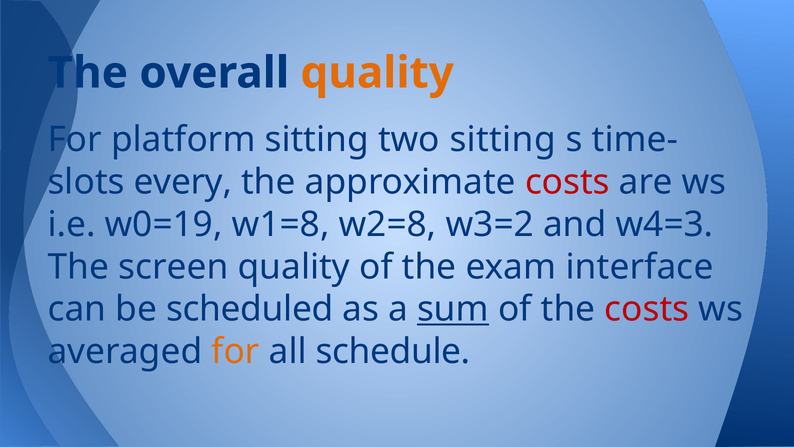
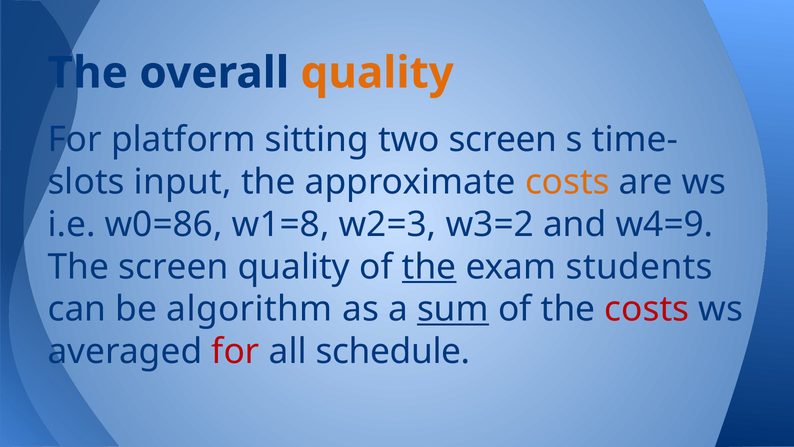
two sitting: sitting -> screen
every: every -> input
costs at (567, 182) colour: red -> orange
w0=19: w0=19 -> w0=86
w2=8: w2=8 -> w2=3
w4=3: w4=3 -> w4=9
the at (429, 267) underline: none -> present
interface: interface -> students
scheduled: scheduled -> algorithm
for at (235, 351) colour: orange -> red
